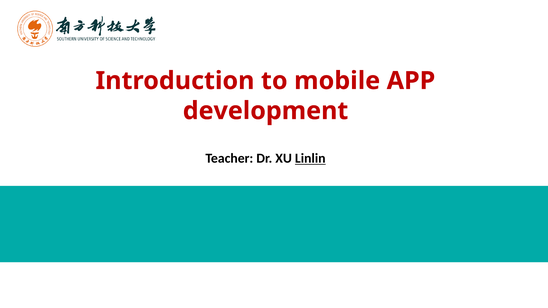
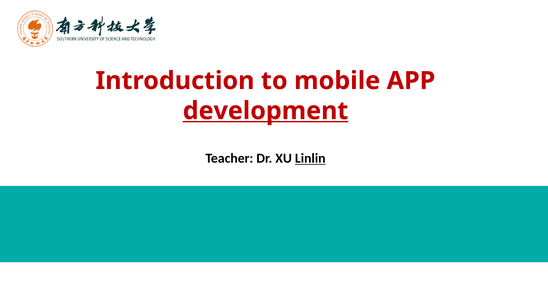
development underline: none -> present
